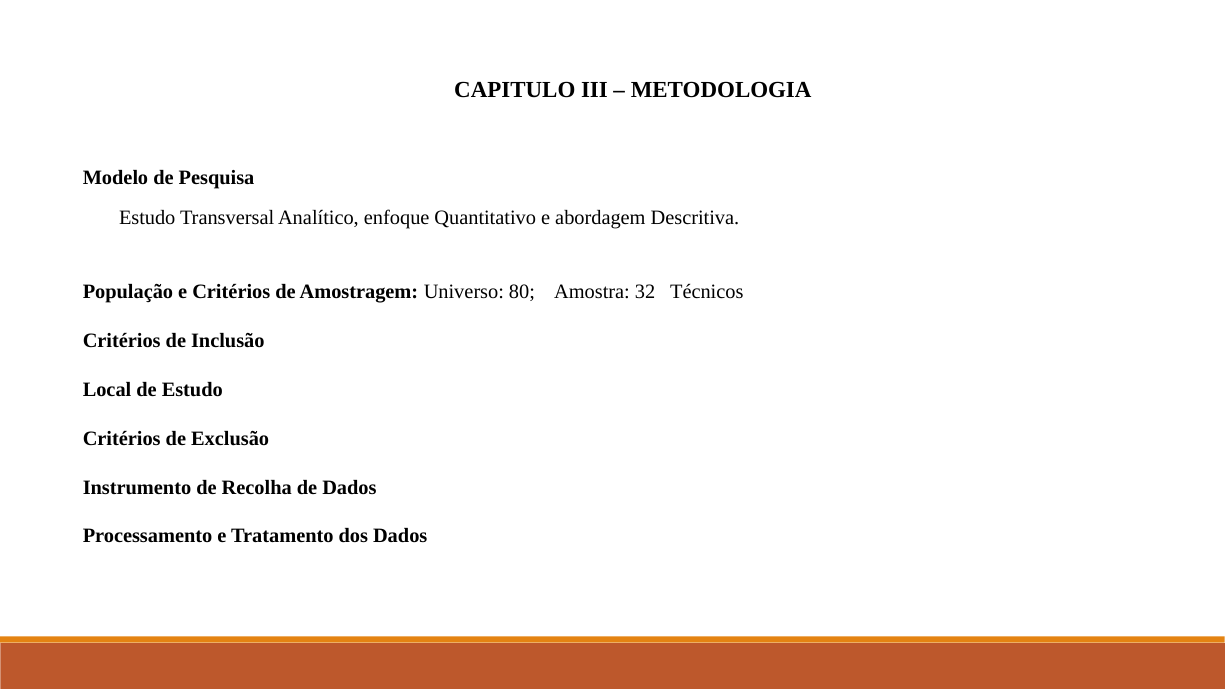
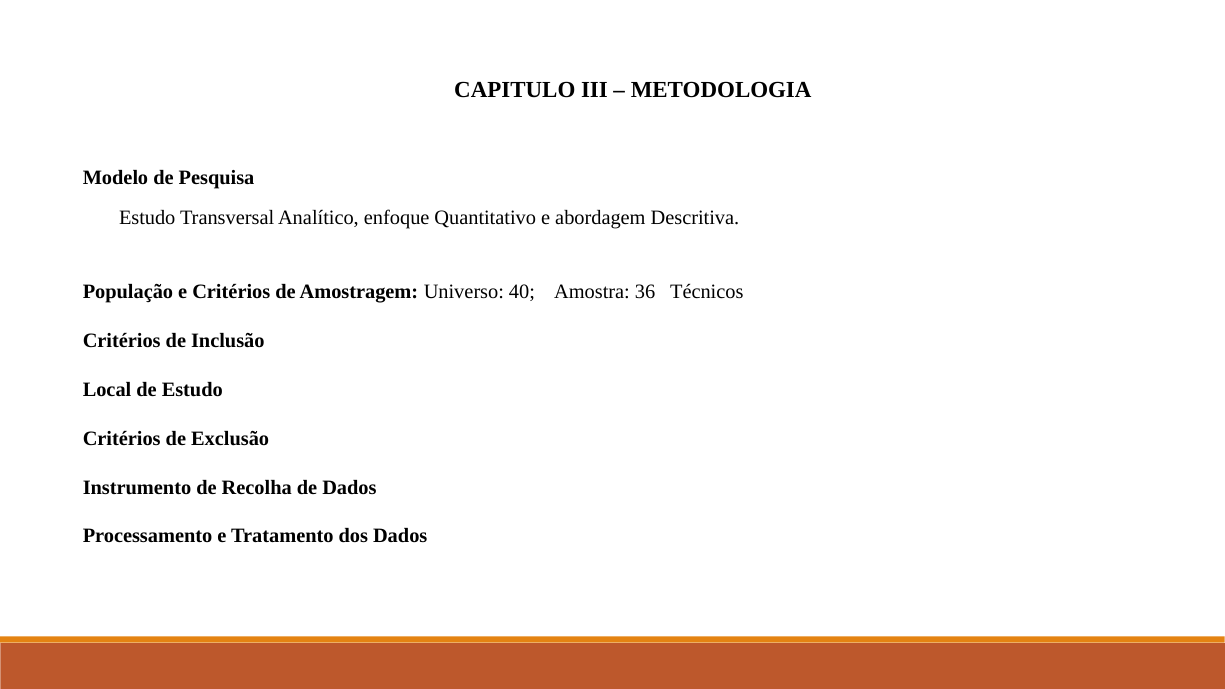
80: 80 -> 40
32: 32 -> 36
